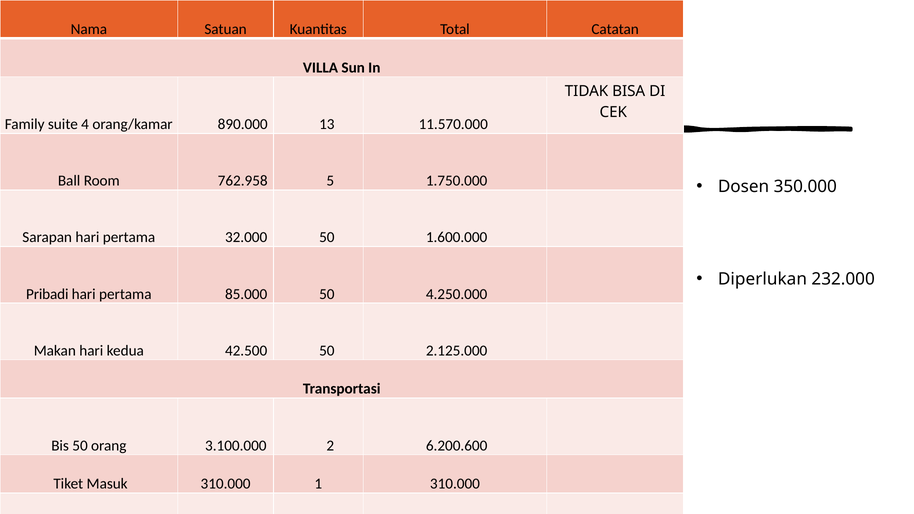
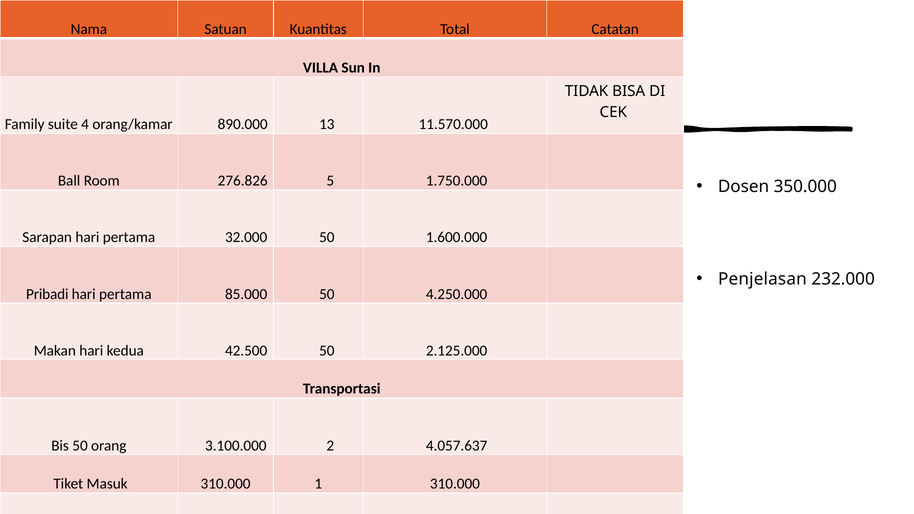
762.958: 762.958 -> 276.826
Diperlukan: Diperlukan -> Penjelasan
6.200.600: 6.200.600 -> 4.057.637
